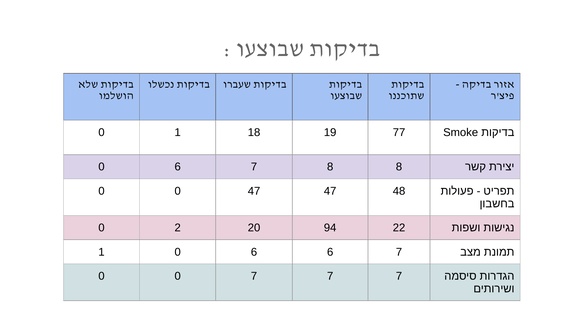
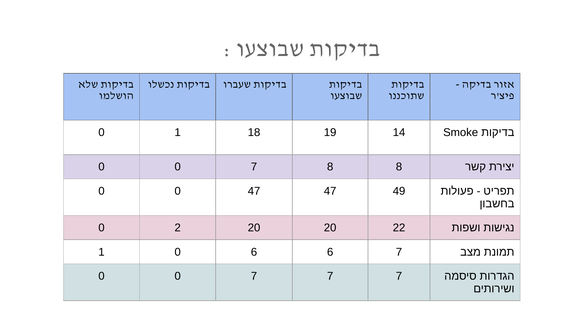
77: 77 -> 14
6 at (178, 167): 6 -> 0
48: 48 -> 49
20 94: 94 -> 20
